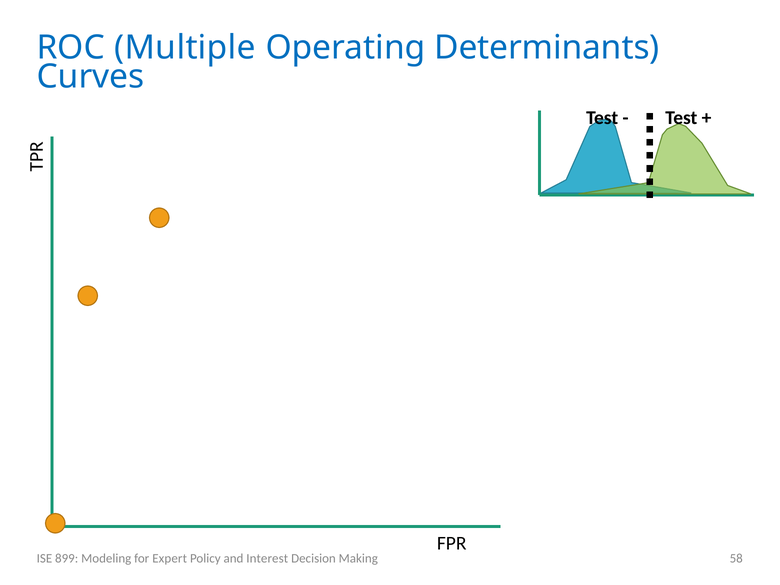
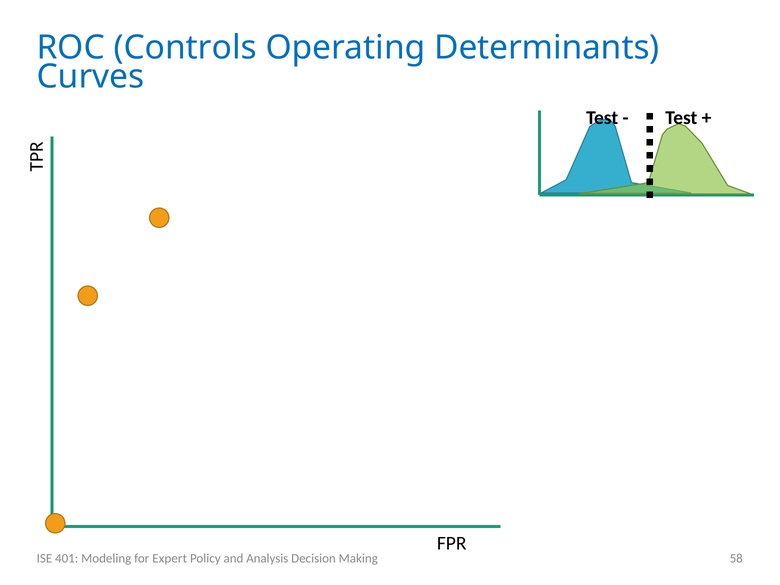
Multiple: Multiple -> Controls
899: 899 -> 401
Interest: Interest -> Analysis
